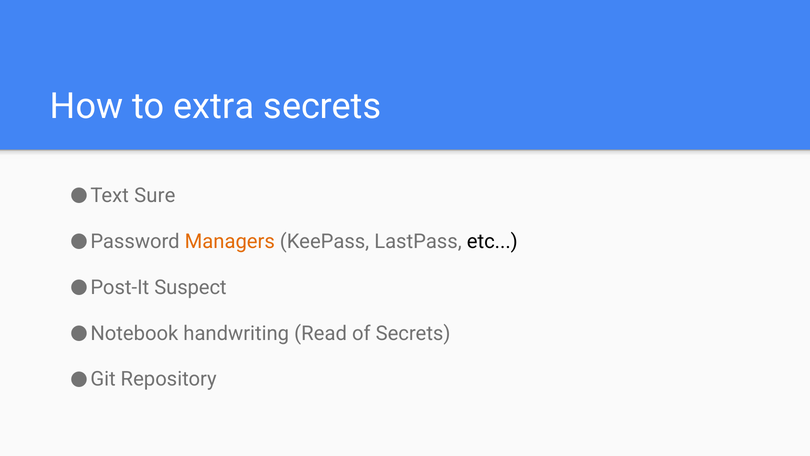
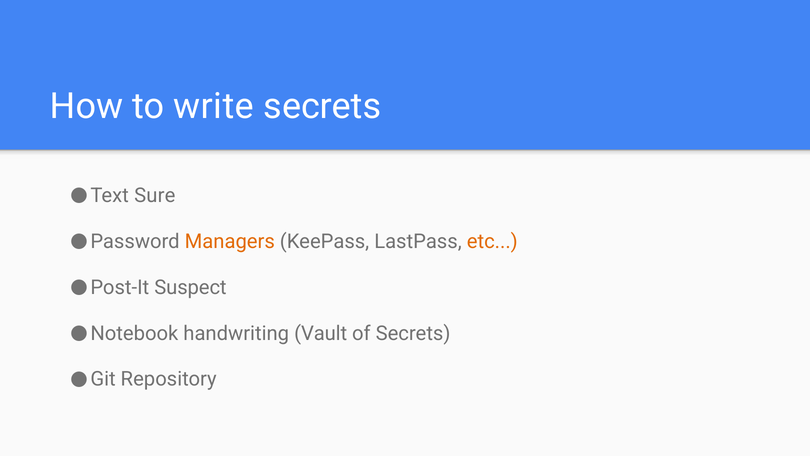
extra: extra -> write
etc colour: black -> orange
Read: Read -> Vault
